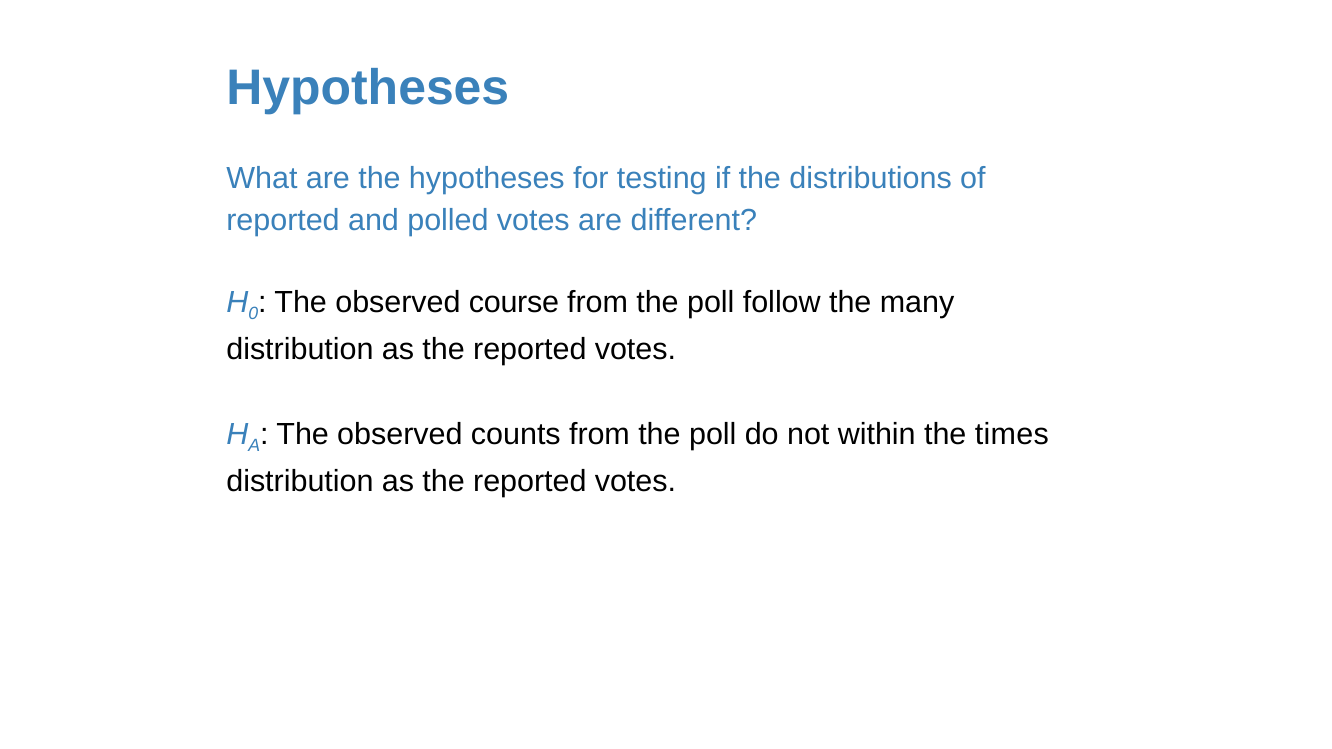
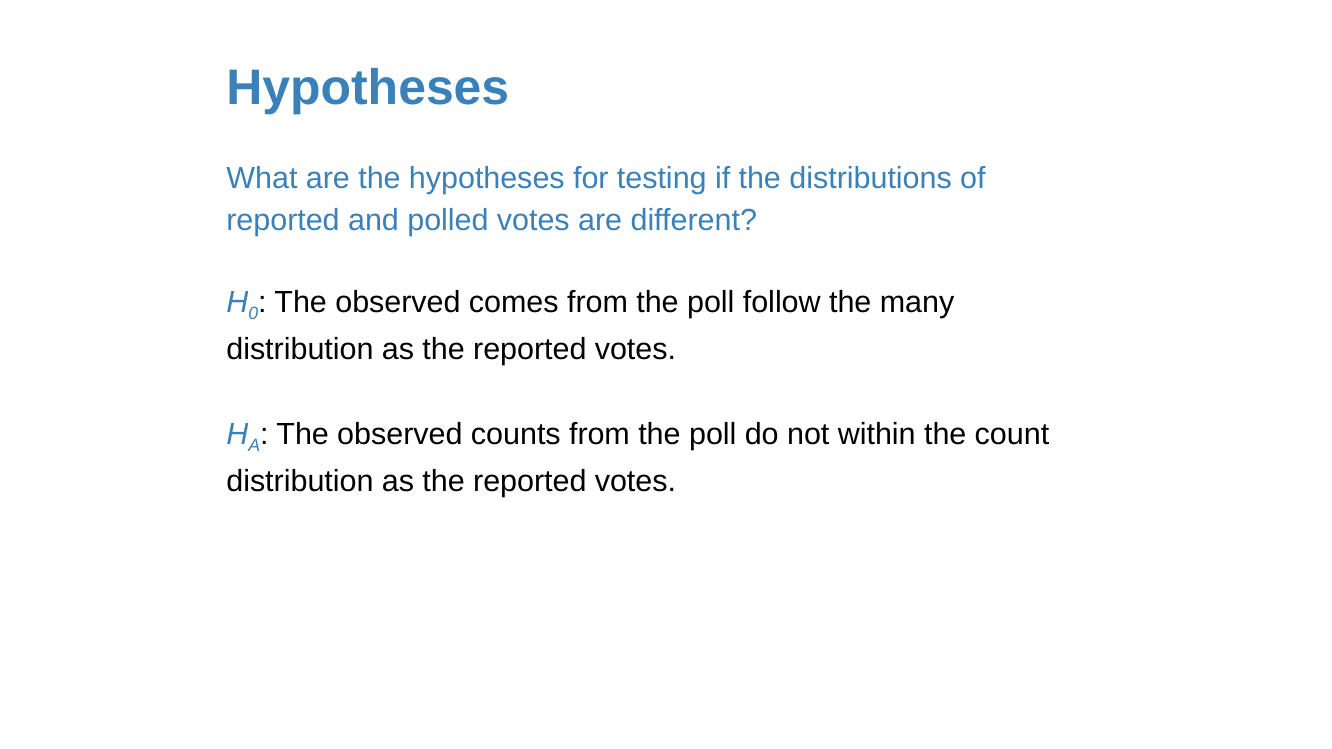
course: course -> comes
times: times -> count
